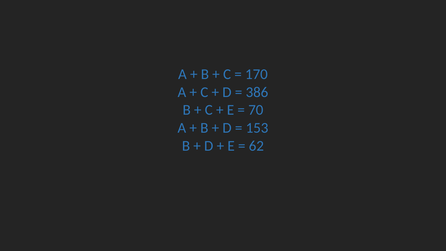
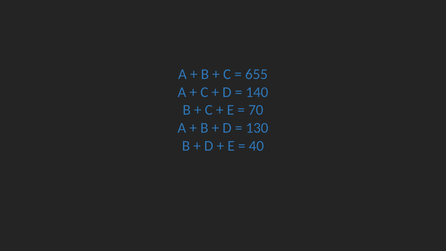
170: 170 -> 655
386: 386 -> 140
153: 153 -> 130
62: 62 -> 40
